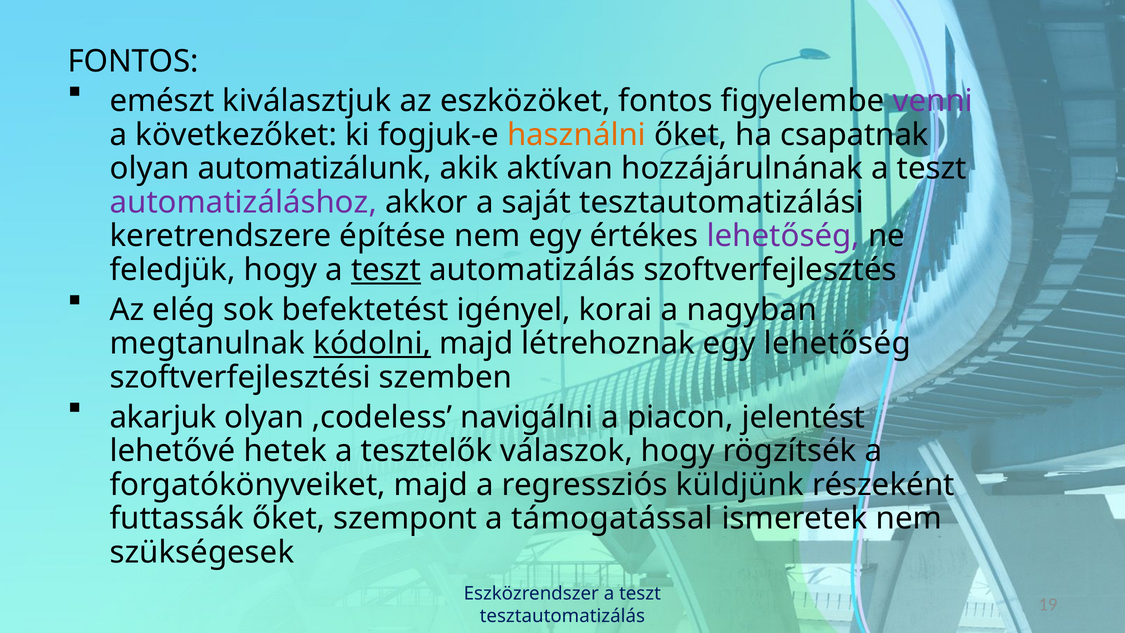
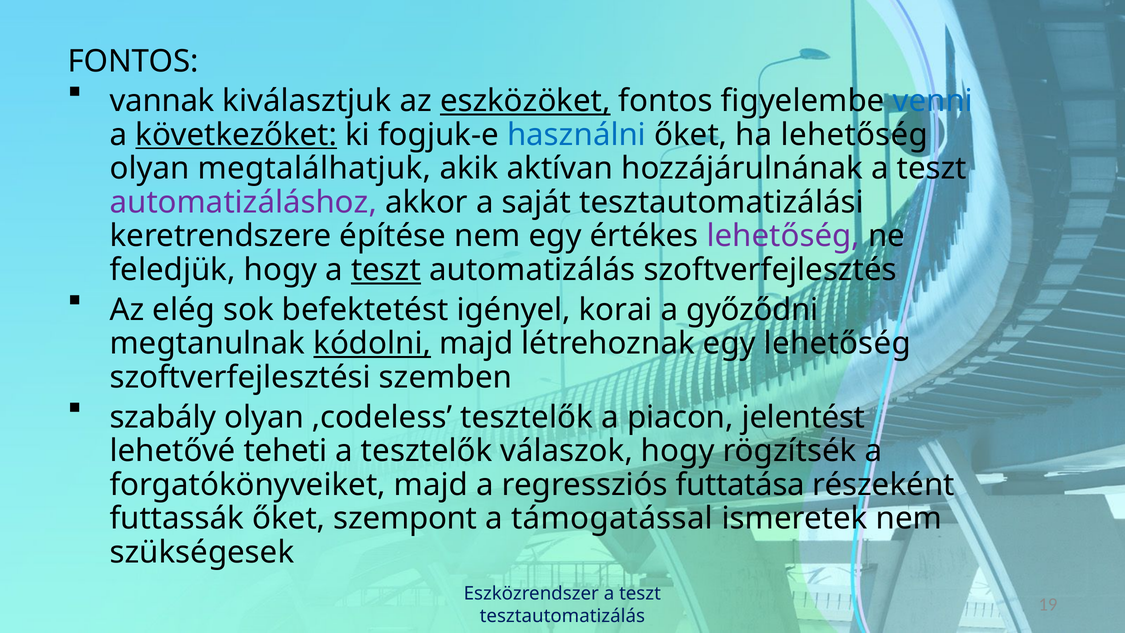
emészt: emészt -> vannak
eszközöket underline: none -> present
venni colour: purple -> blue
következőket underline: none -> present
használni colour: orange -> blue
ha csapatnak: csapatnak -> lehetőség
automatizálunk: automatizálunk -> megtalálhatjuk
nagyban: nagyban -> győződni
akarjuk: akarjuk -> szabály
‚codeless navigálni: navigálni -> tesztelők
hetek: hetek -> teheti
küldjünk: küldjünk -> futtatása
